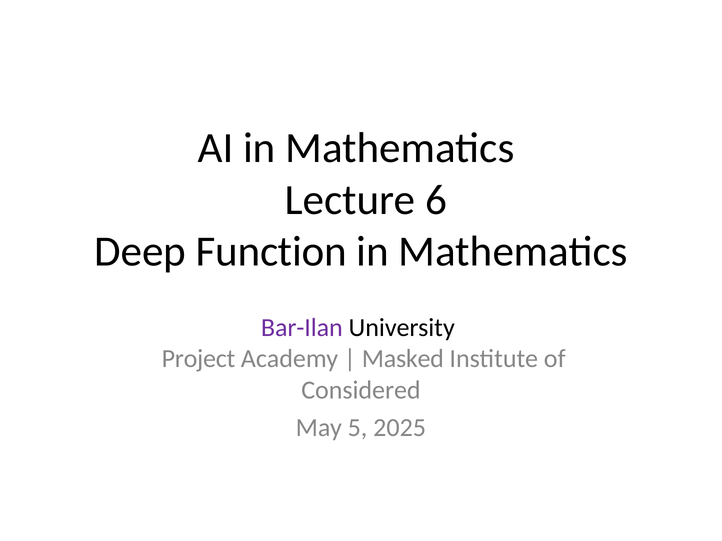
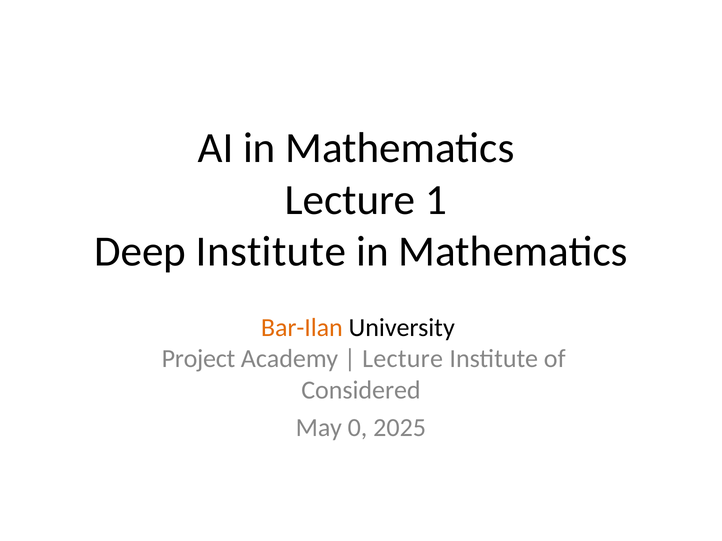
6: 6 -> 1
Deep Function: Function -> Institute
Bar-Ilan colour: purple -> orange
Masked at (403, 359): Masked -> Lecture
5: 5 -> 0
